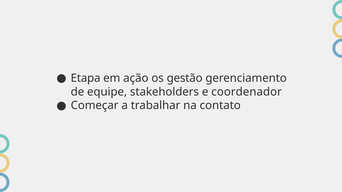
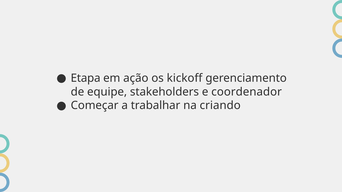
gestão: gestão -> kickoff
contato: contato -> criando
